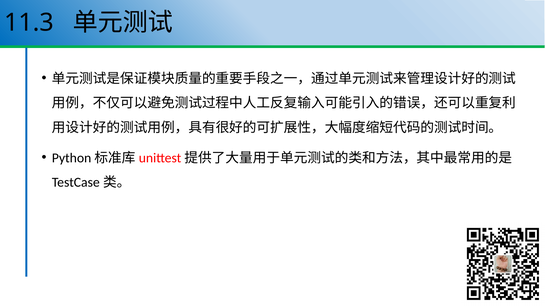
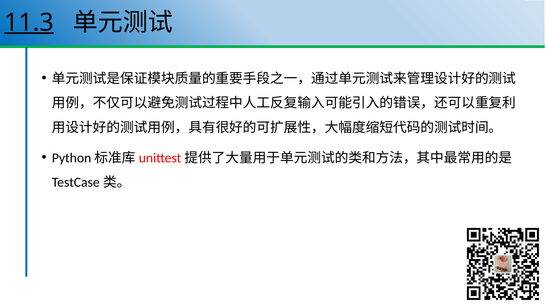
11.3 underline: none -> present
